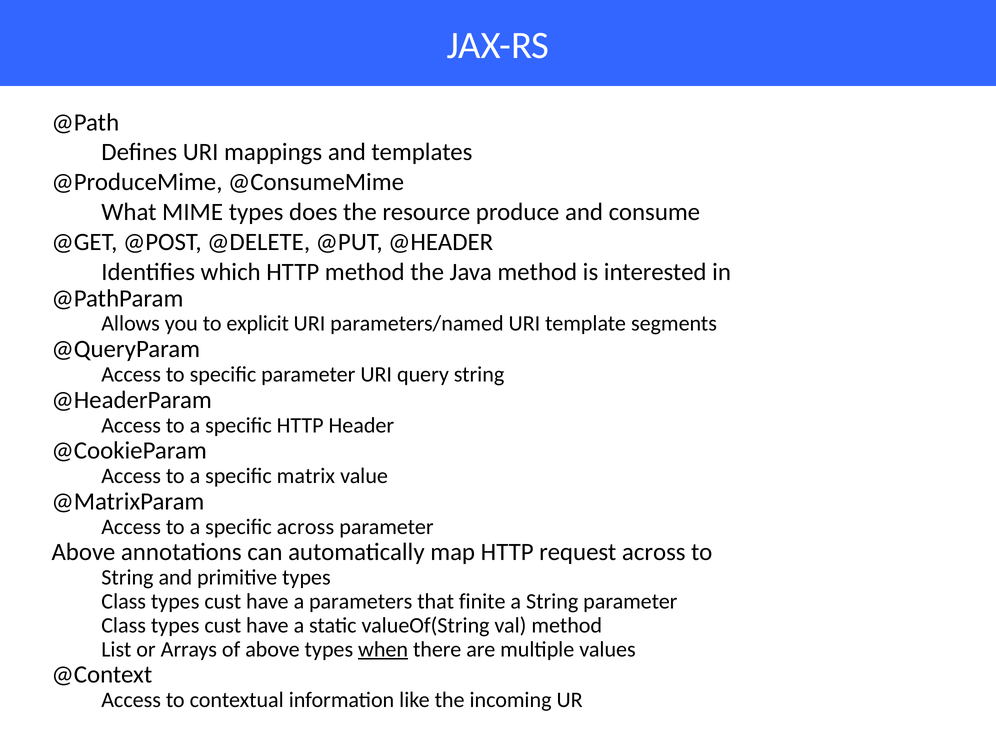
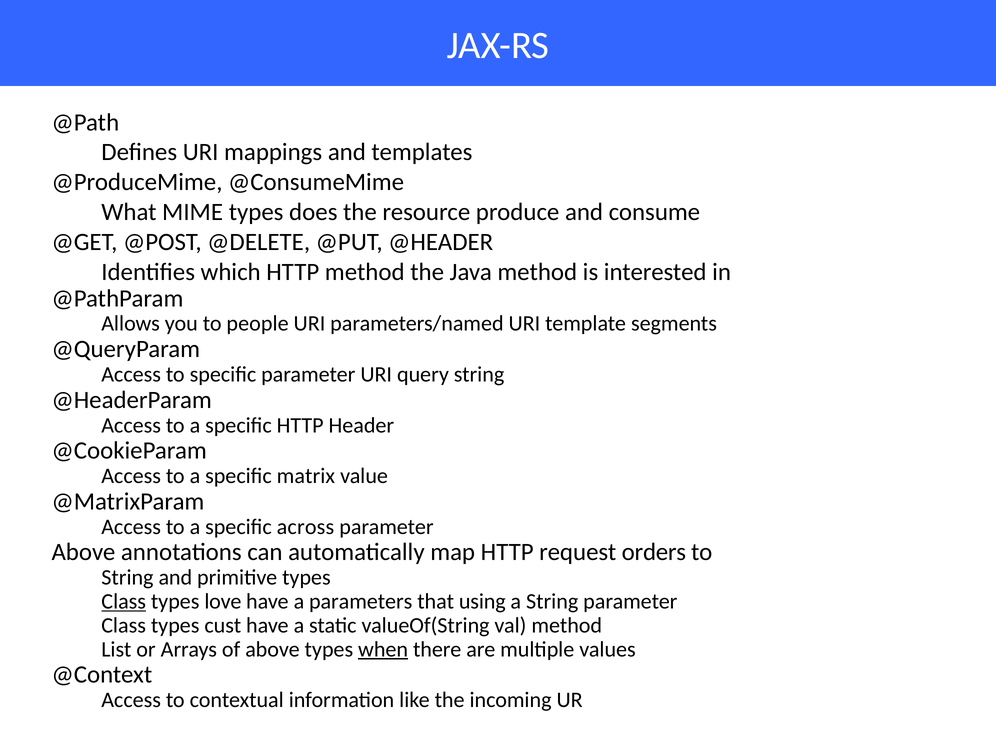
explicit: explicit -> people
request across: across -> orders
Class at (124, 601) underline: none -> present
cust at (223, 601): cust -> love
finite: finite -> using
